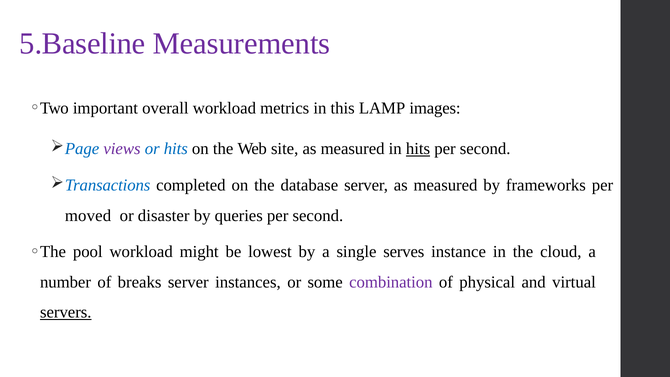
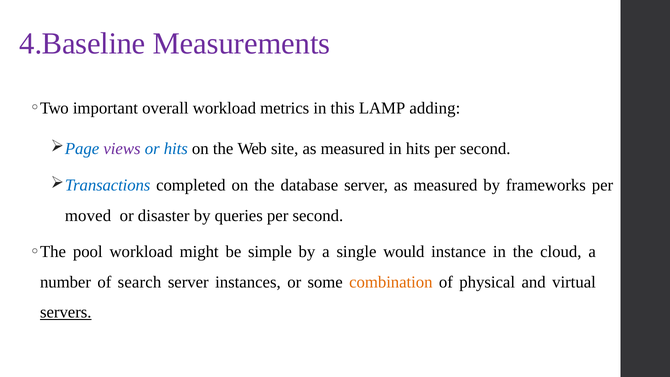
5.Baseline: 5.Baseline -> 4.Baseline
images: images -> adding
hits at (418, 149) underline: present -> none
lowest: lowest -> simple
serves: serves -> would
breaks: breaks -> search
combination colour: purple -> orange
